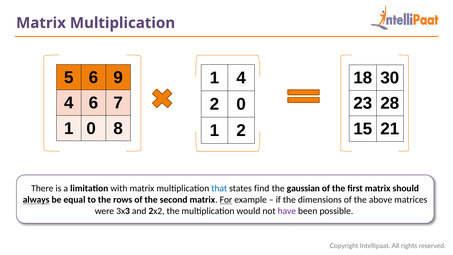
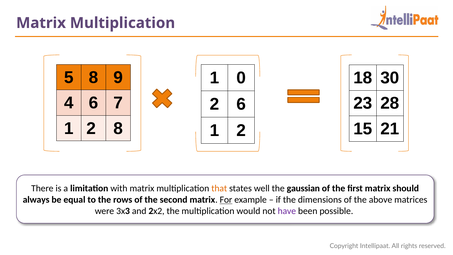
5 6: 6 -> 8
1 4: 4 -> 0
2 0: 0 -> 6
0 at (91, 128): 0 -> 2
that colour: blue -> orange
find: find -> well
always underline: present -> none
